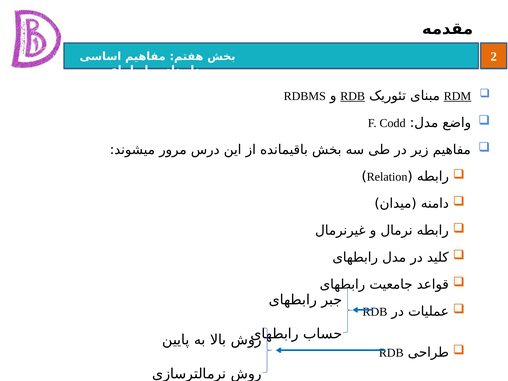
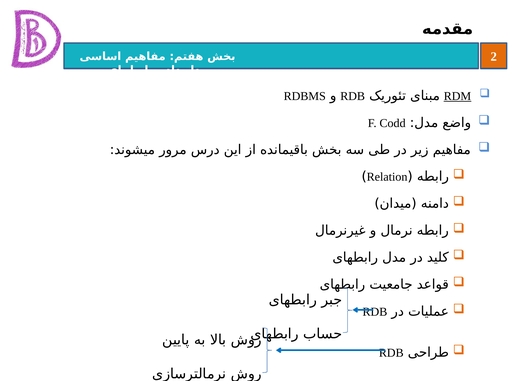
RDB at (353, 96) underline: present -> none
